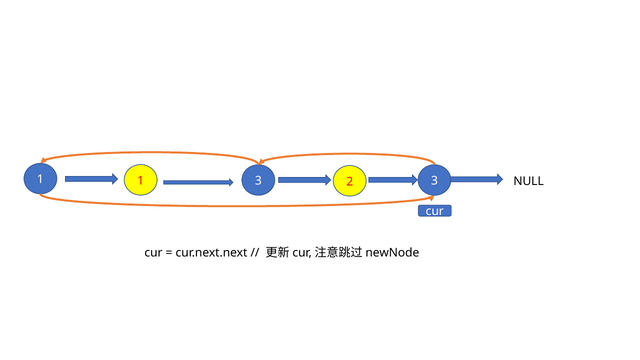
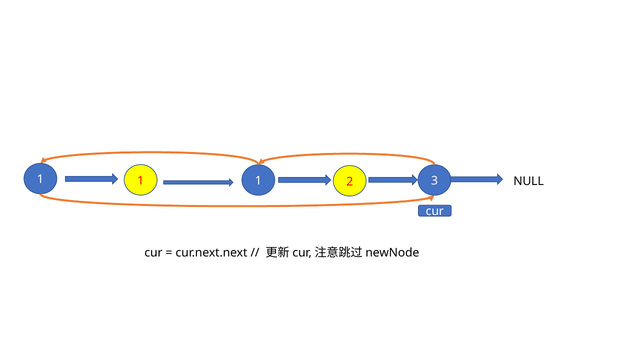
1 3: 3 -> 1
